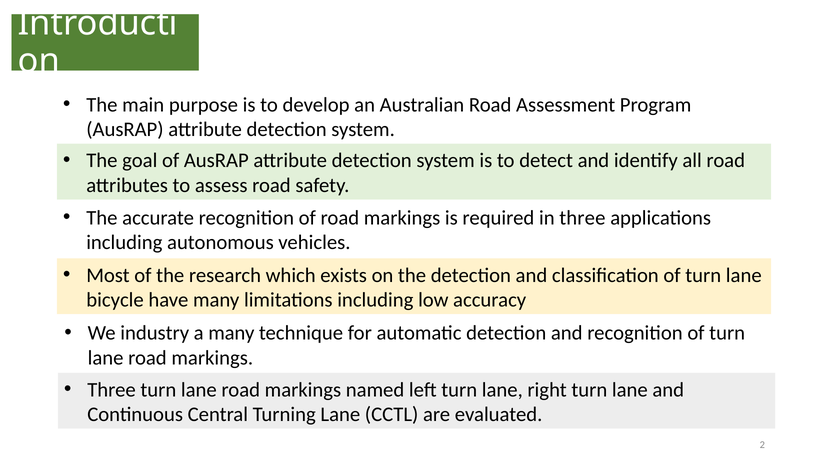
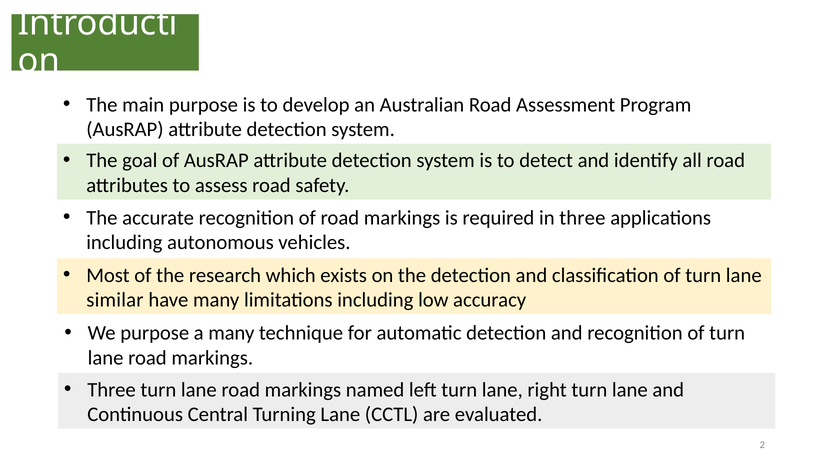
bicycle: bicycle -> similar
We industry: industry -> purpose
